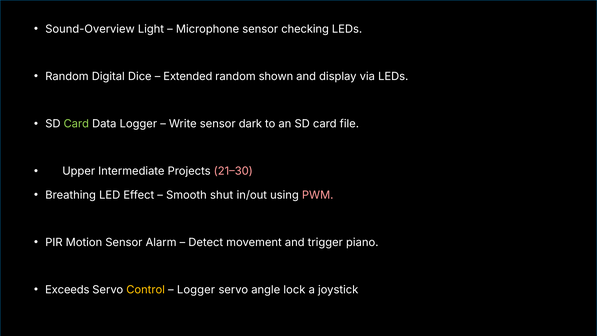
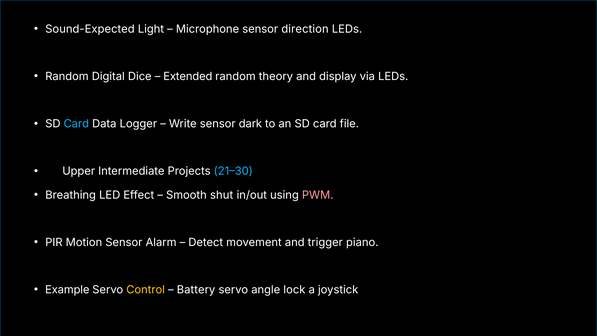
Sound-Overview: Sound-Overview -> Sound-Expected
checking: checking -> direction
shown: shown -> theory
Card at (76, 124) colour: light green -> light blue
21–30 colour: pink -> light blue
Exceeds: Exceeds -> Example
Logger at (196, 290): Logger -> Battery
